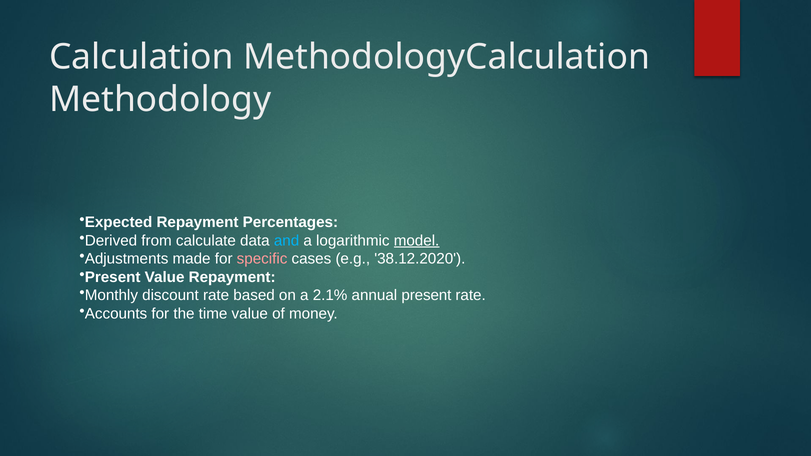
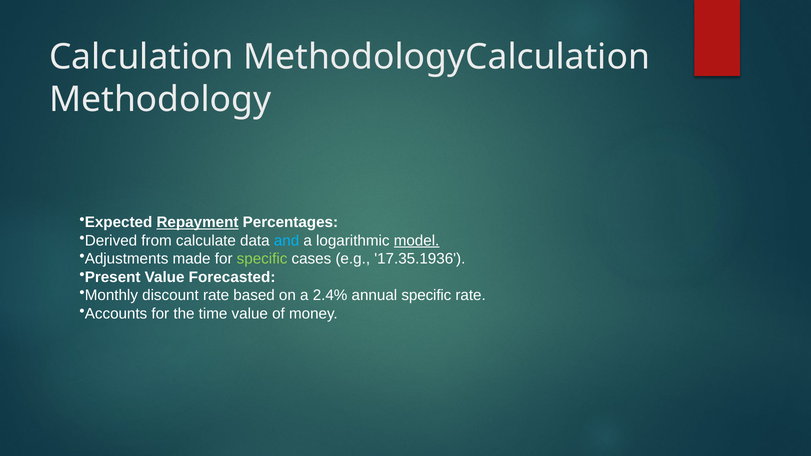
Repayment at (197, 222) underline: none -> present
specific at (262, 259) colour: pink -> light green
38.12.2020: 38.12.2020 -> 17.35.1936
Value Repayment: Repayment -> Forecasted
2.1%: 2.1% -> 2.4%
annual present: present -> specific
